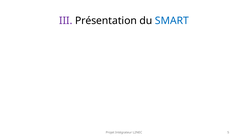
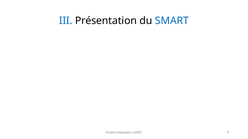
III colour: purple -> blue
